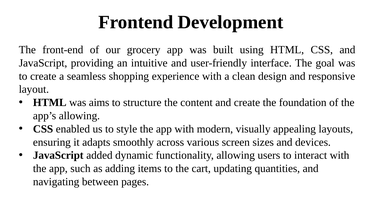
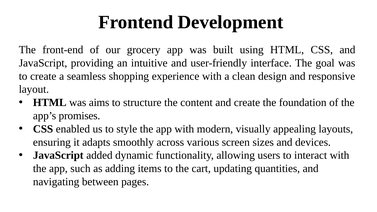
app’s allowing: allowing -> promises
